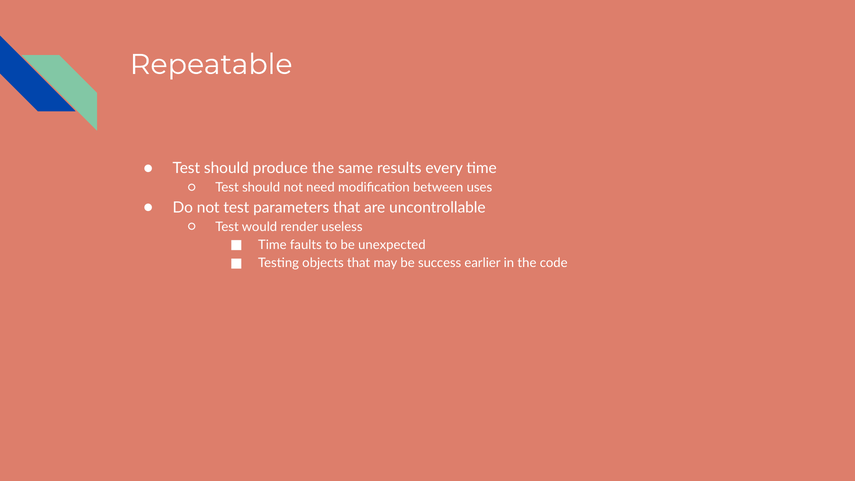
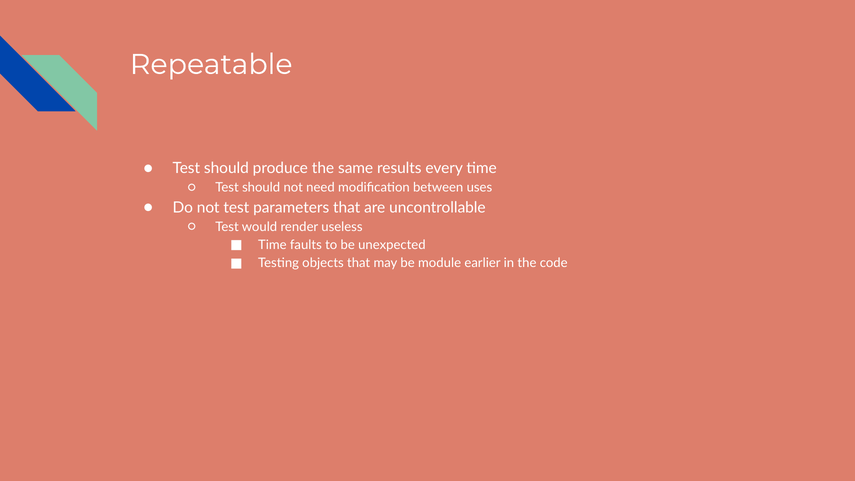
success: success -> module
